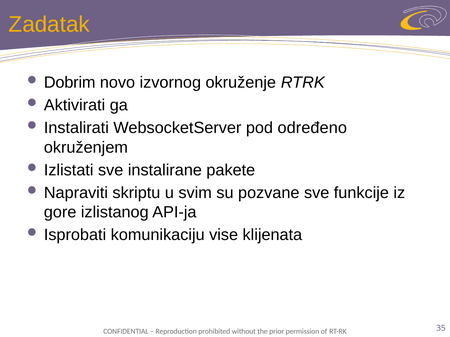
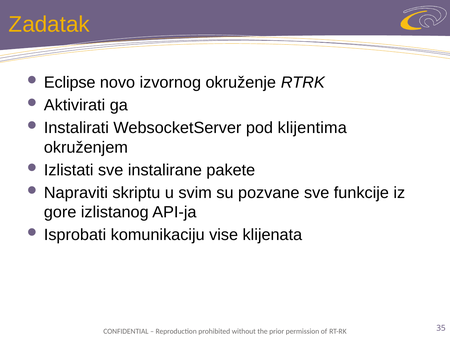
Dobrim: Dobrim -> Eclipse
određeno: određeno -> klijentima
